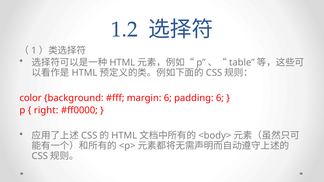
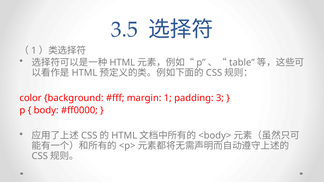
1.2: 1.2 -> 3.5
margin 6: 6 -> 1
padding 6: 6 -> 3
right: right -> body
